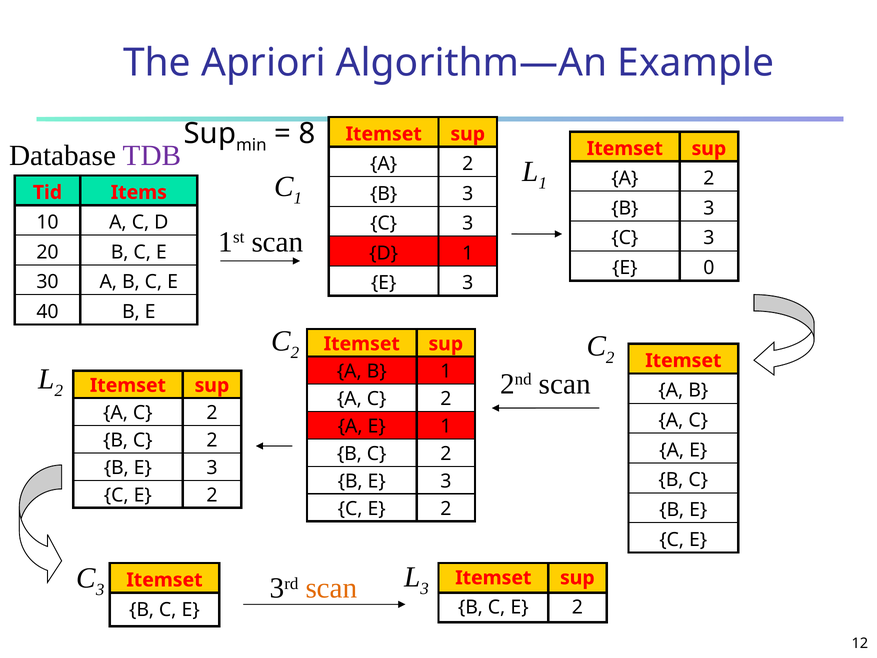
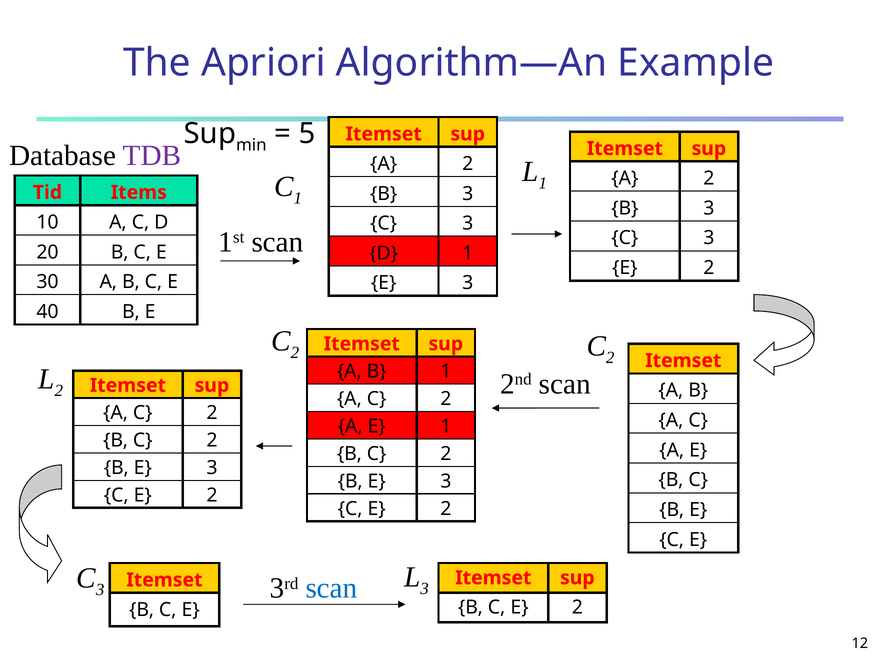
8: 8 -> 5
0 at (709, 268): 0 -> 2
scan at (332, 588) colour: orange -> blue
